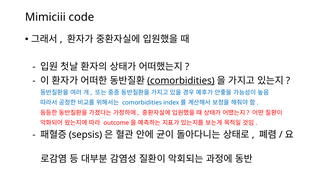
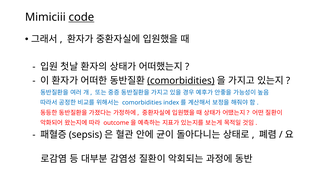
code underline: none -> present
